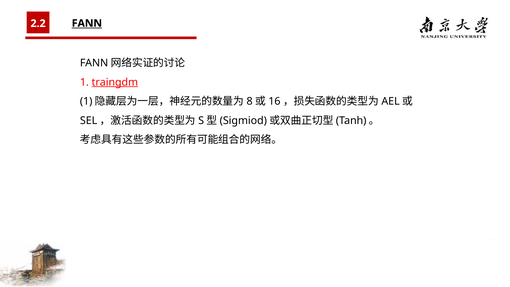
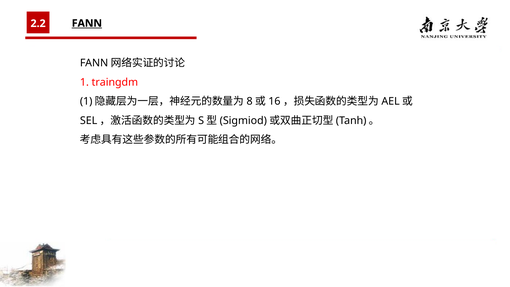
traingdm underline: present -> none
